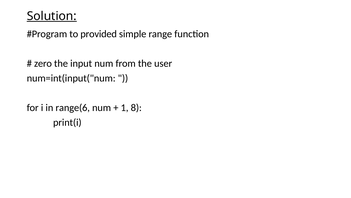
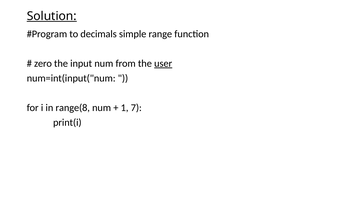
provided: provided -> decimals
user underline: none -> present
range(6: range(6 -> range(8
8: 8 -> 7
